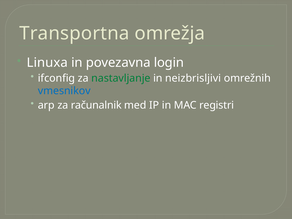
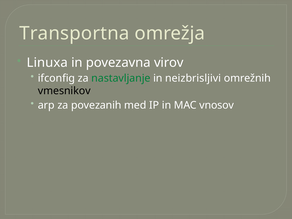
login: login -> virov
vmesnikov colour: blue -> black
računalnik: računalnik -> povezanih
registri: registri -> vnosov
